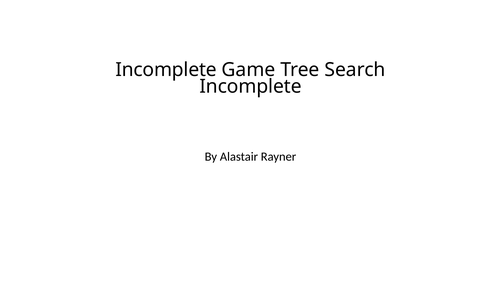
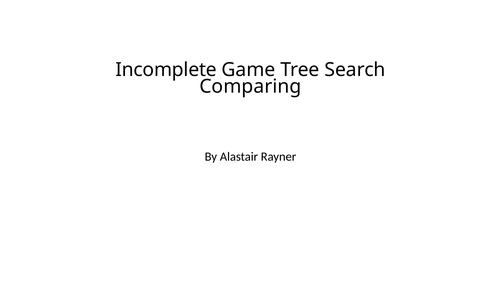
Incomplete at (250, 86): Incomplete -> Comparing
